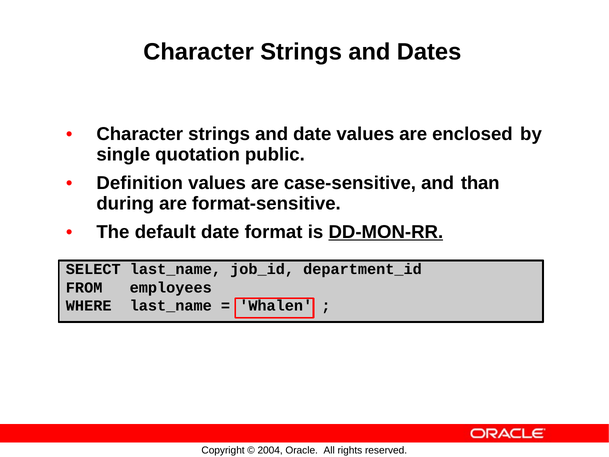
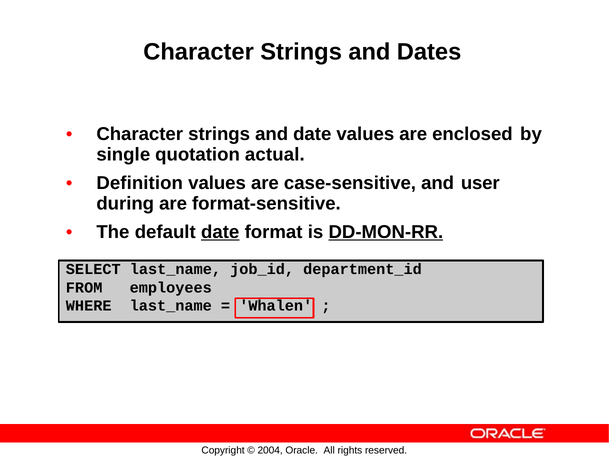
public: public -> actual
than: than -> user
date at (220, 232) underline: none -> present
